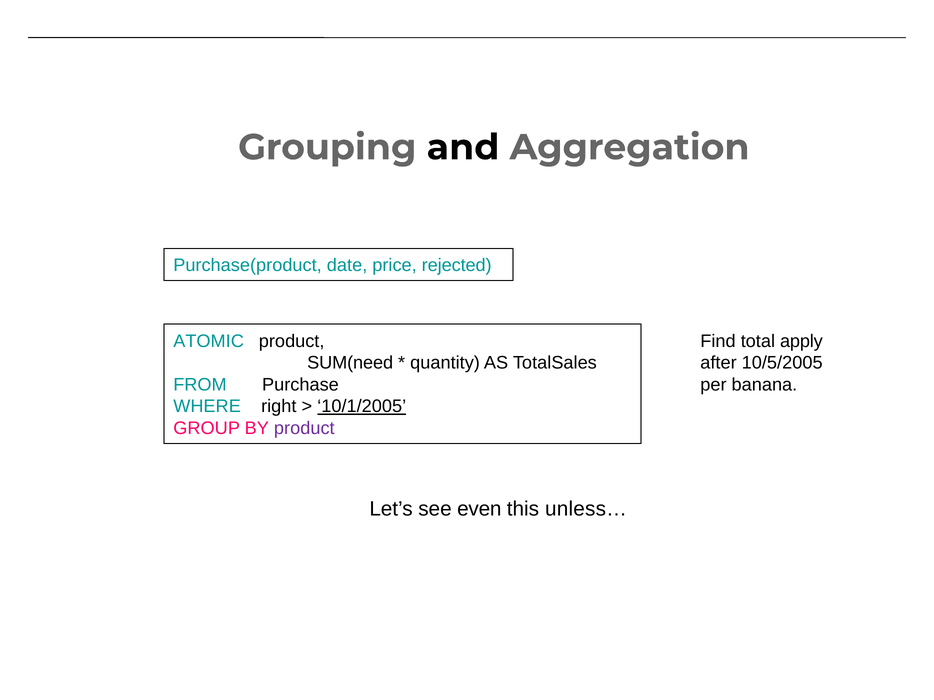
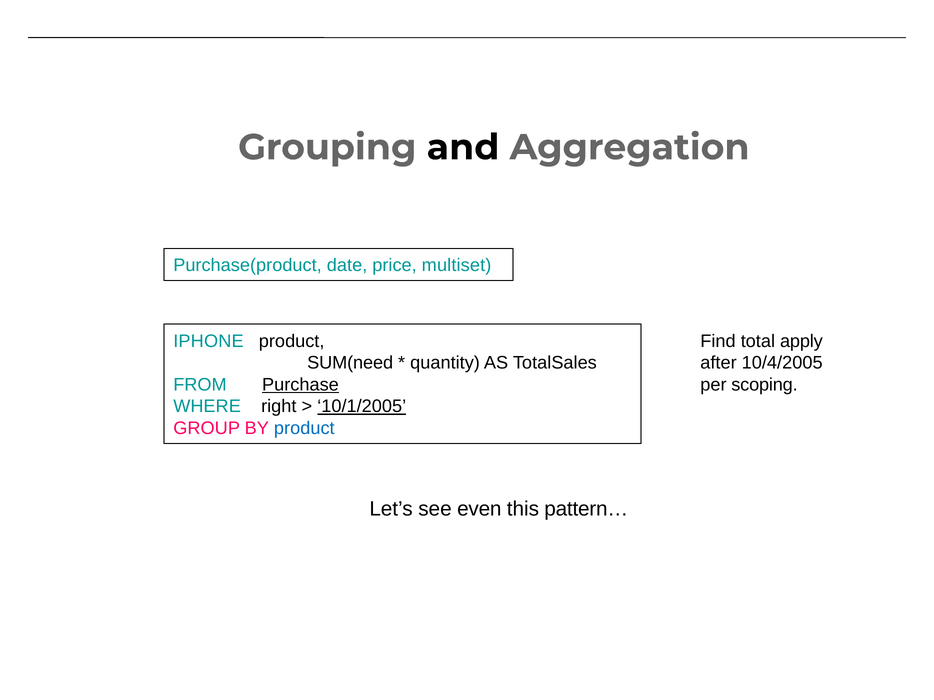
rejected: rejected -> multiset
ATOMIC: ATOMIC -> IPHONE
10/5/2005: 10/5/2005 -> 10/4/2005
Purchase underline: none -> present
banana: banana -> scoping
product at (304, 428) colour: purple -> blue
unless…: unless… -> pattern…
